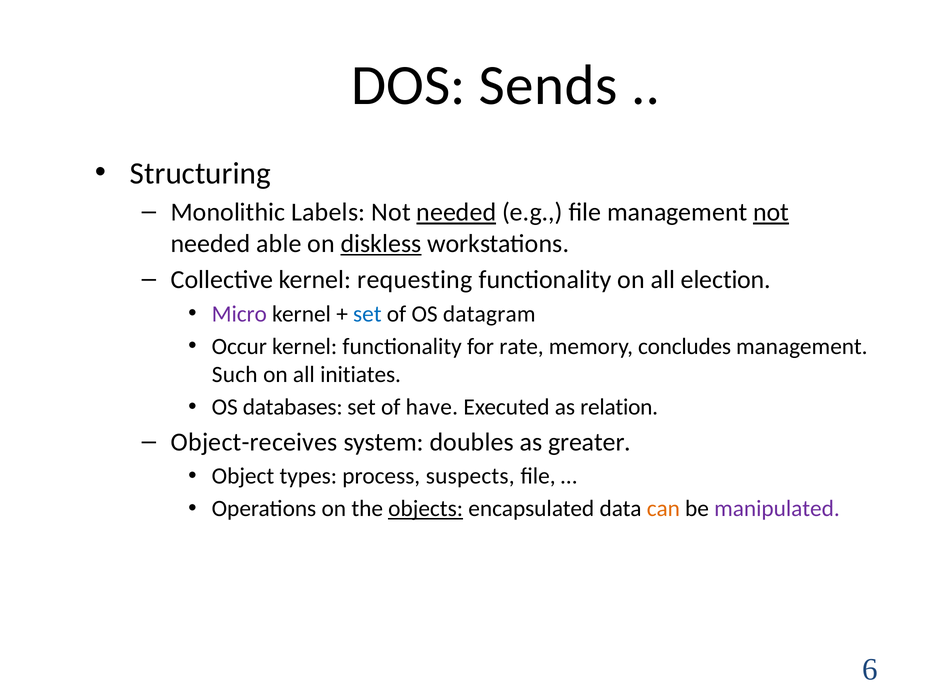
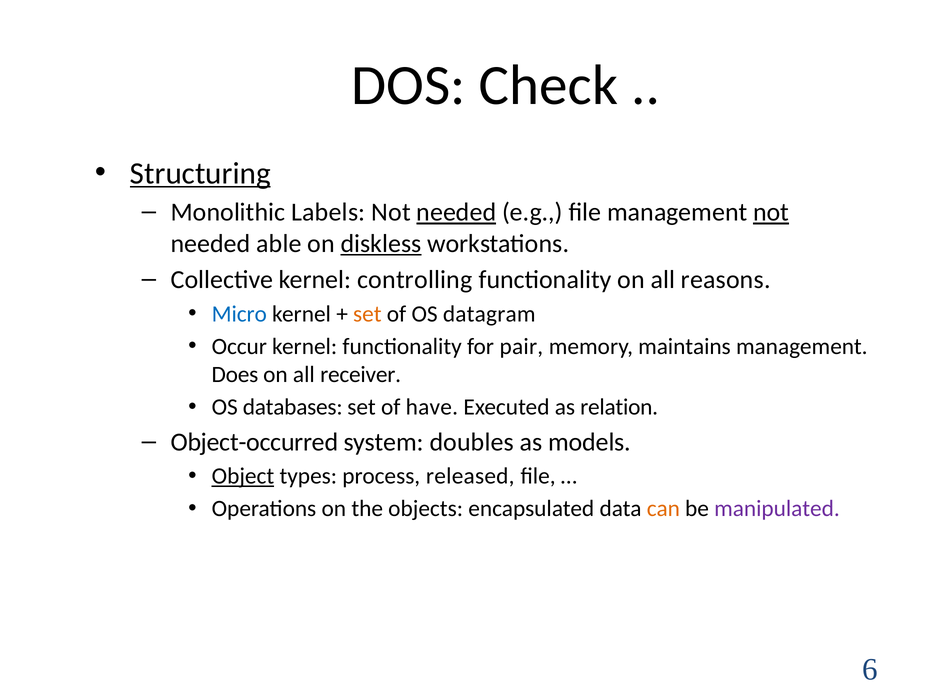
Sends: Sends -> Check
Structuring underline: none -> present
requesting: requesting -> controlling
election: election -> reasons
Micro colour: purple -> blue
set at (367, 314) colour: blue -> orange
rate: rate -> pair
concludes: concludes -> maintains
Such: Such -> Does
initiates: initiates -> receiver
Object-receives: Object-receives -> Object-occurred
greater: greater -> models
Object underline: none -> present
suspects: suspects -> released
objects underline: present -> none
